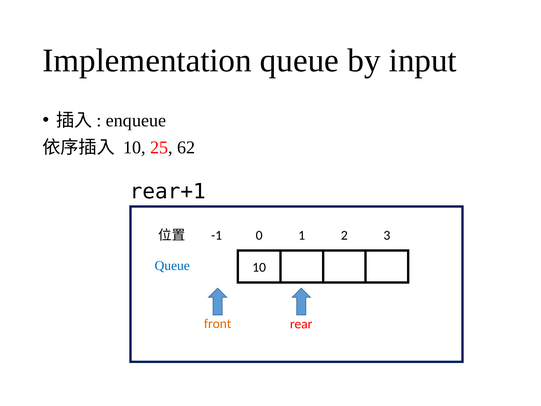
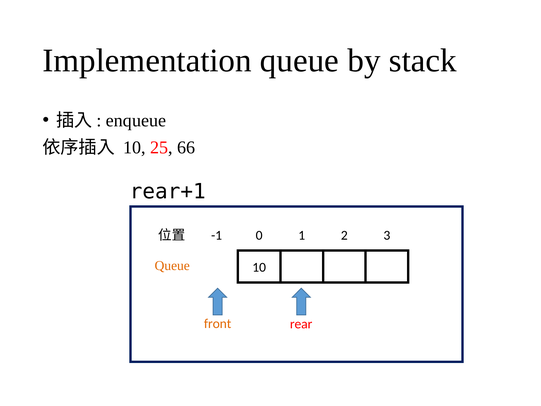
input: input -> stack
62: 62 -> 66
Queue at (172, 265) colour: blue -> orange
